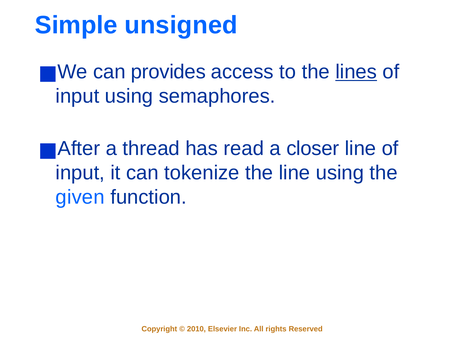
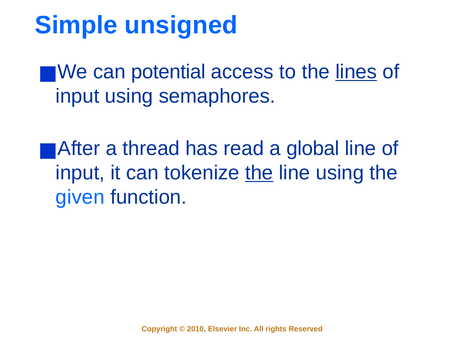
provides: provides -> potential
closer: closer -> global
the at (259, 173) underline: none -> present
